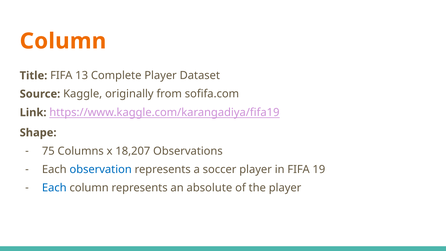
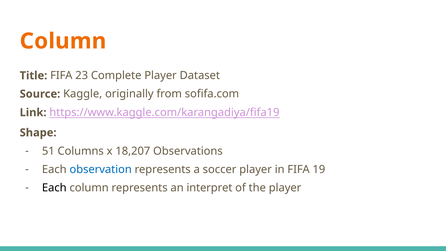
13: 13 -> 23
75: 75 -> 51
Each at (54, 188) colour: blue -> black
absolute: absolute -> interpret
